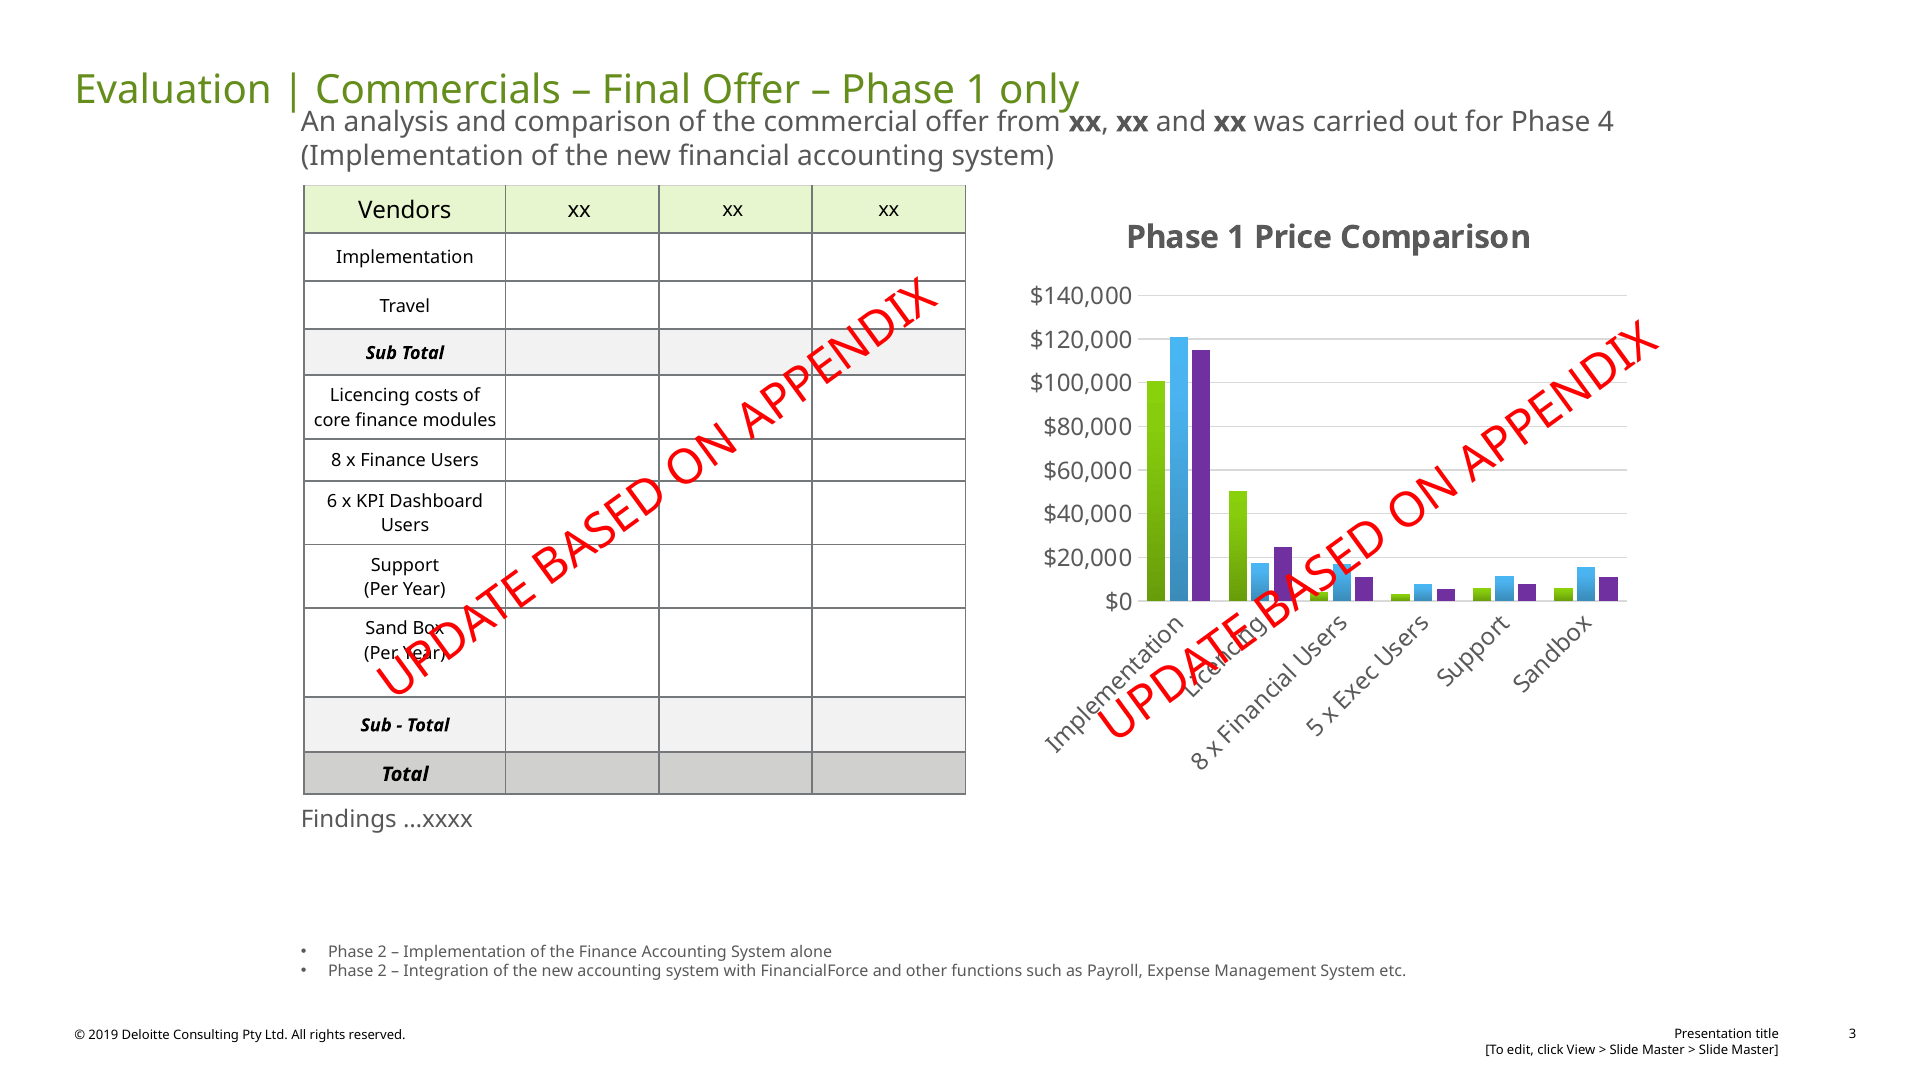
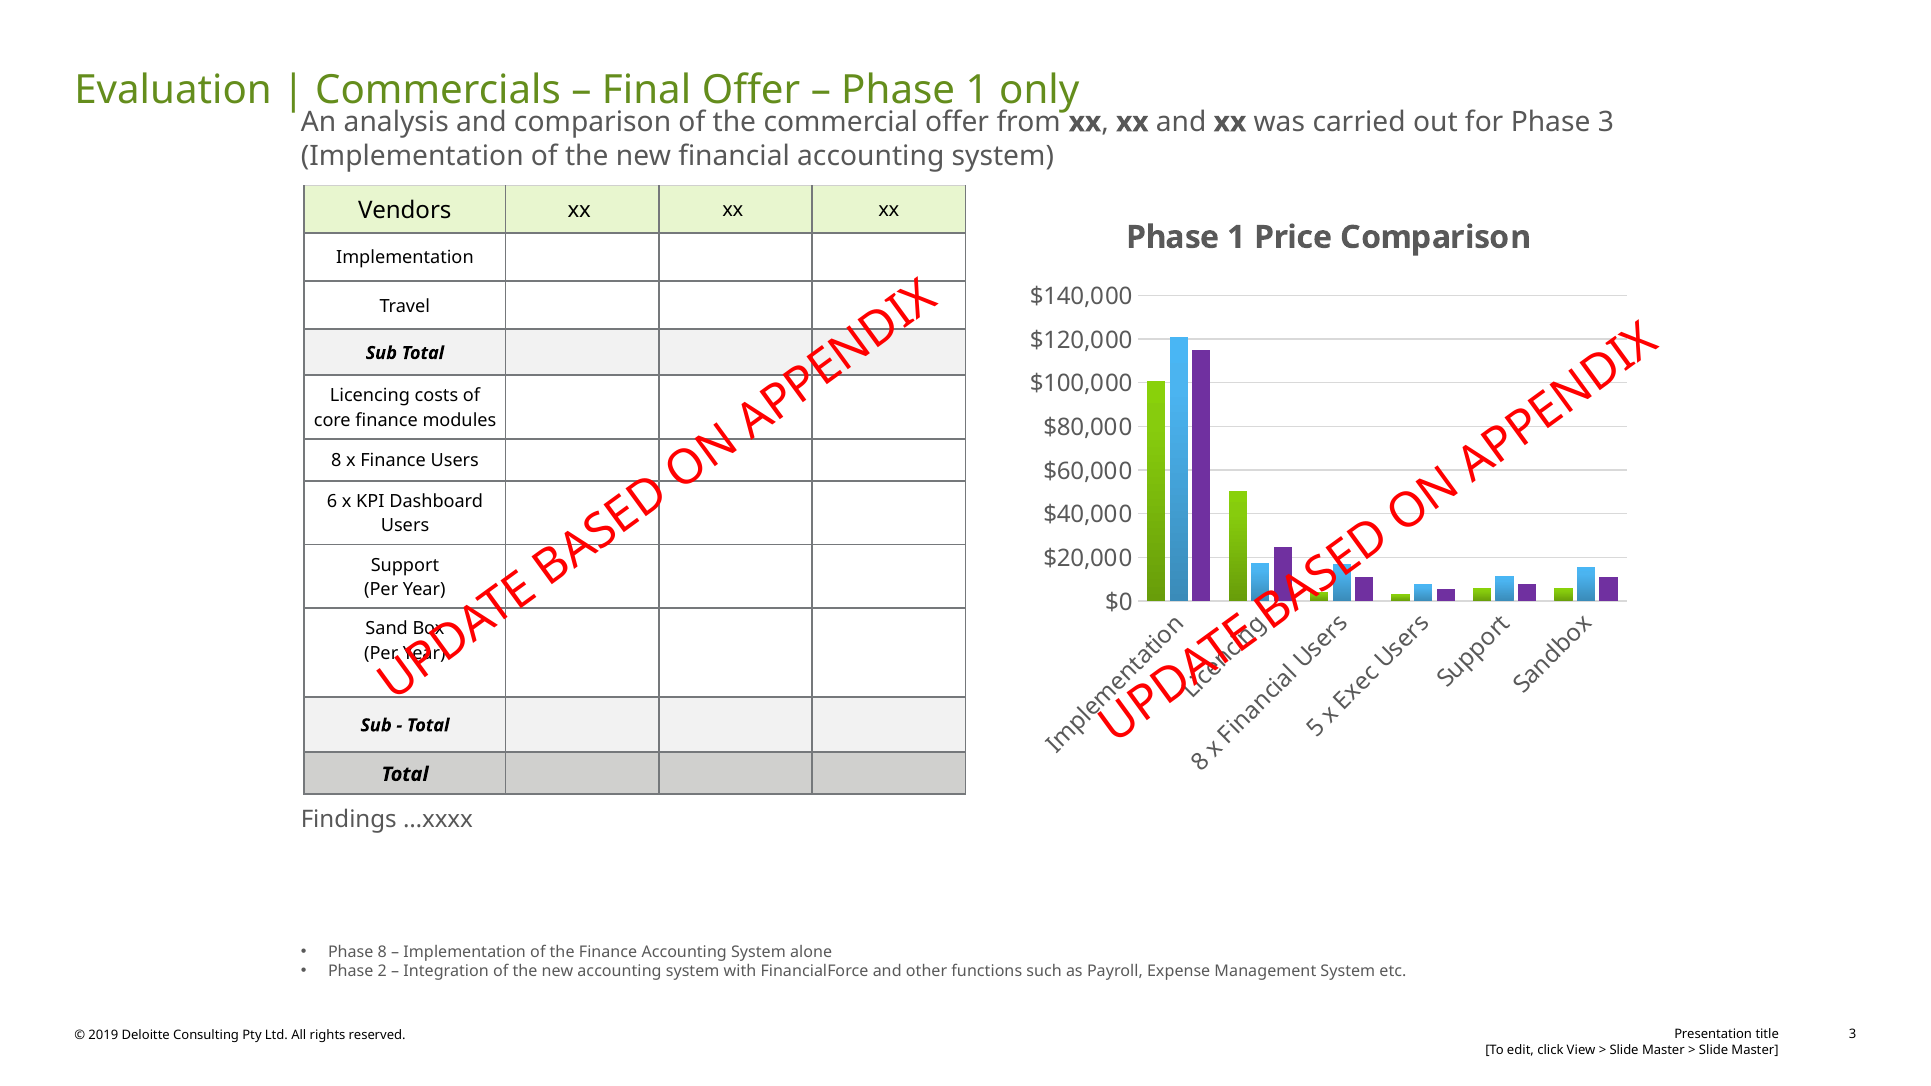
Phase 4: 4 -> 3
2 at (382, 952): 2 -> 8
